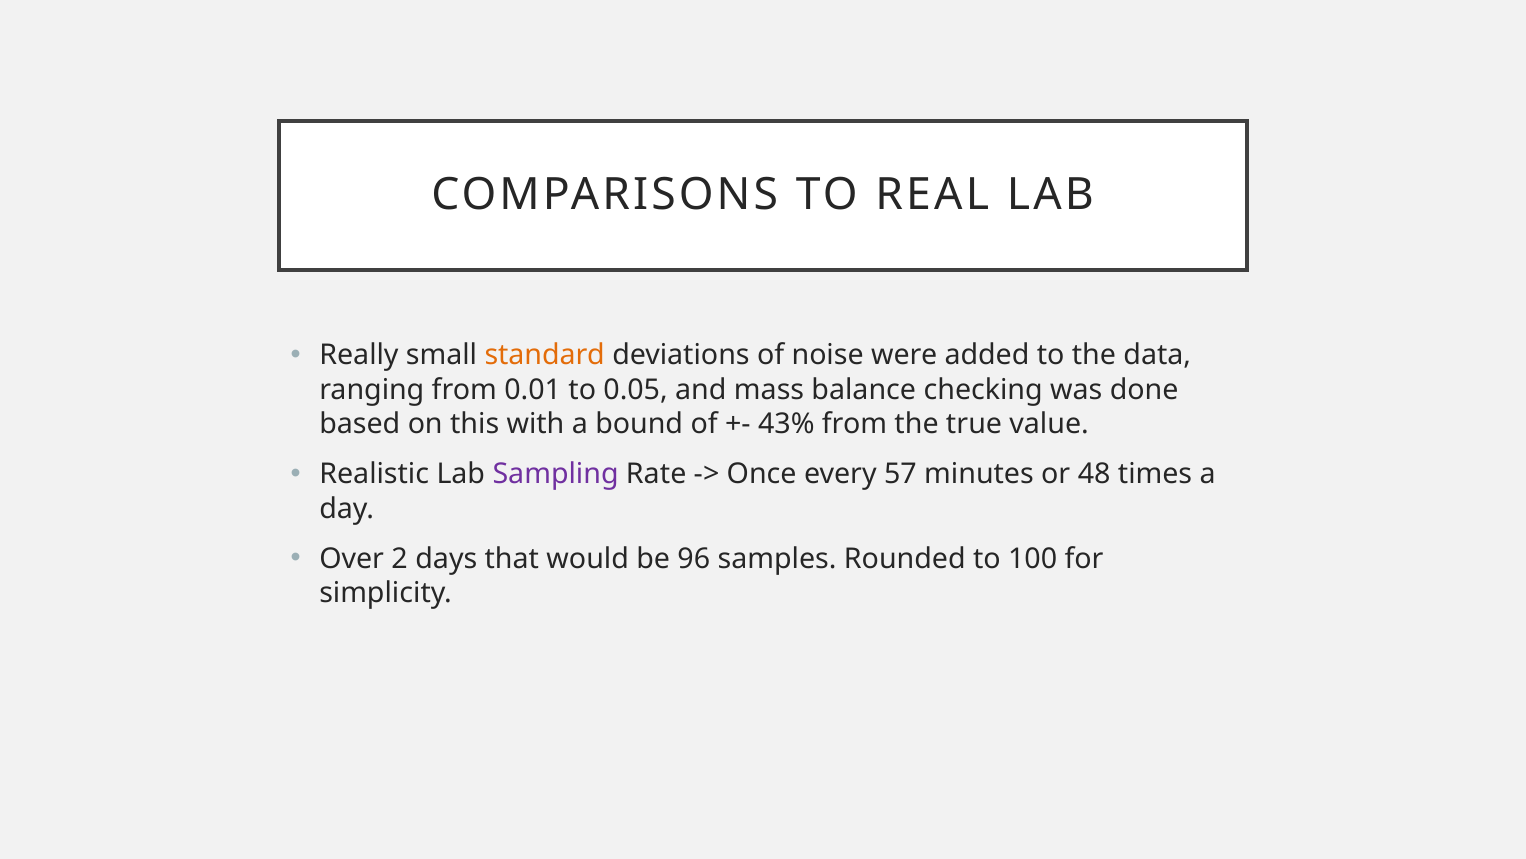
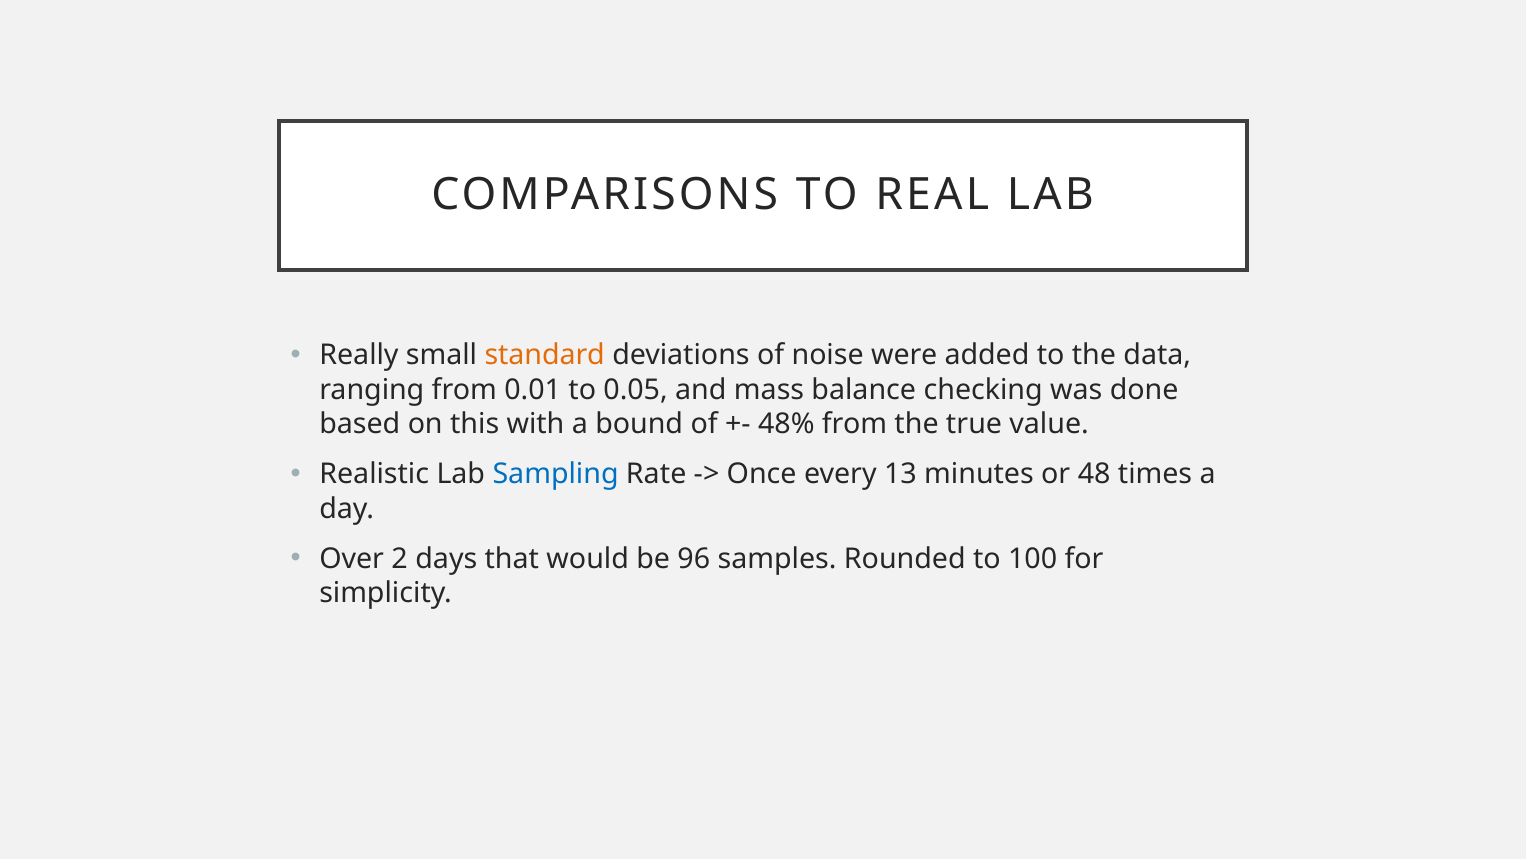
43%: 43% -> 48%
Sampling colour: purple -> blue
57: 57 -> 13
